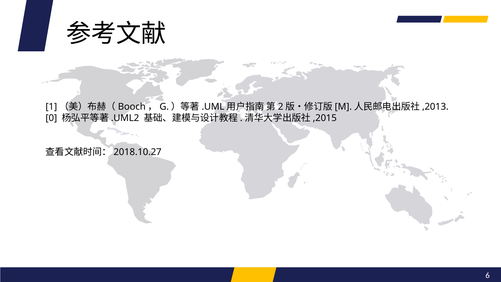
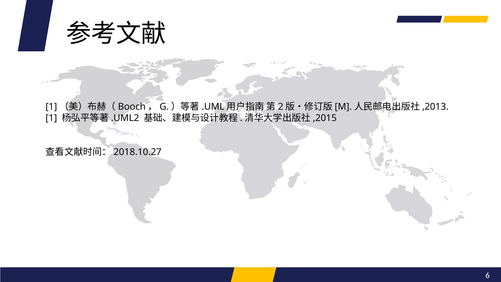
0: 0 -> 1
